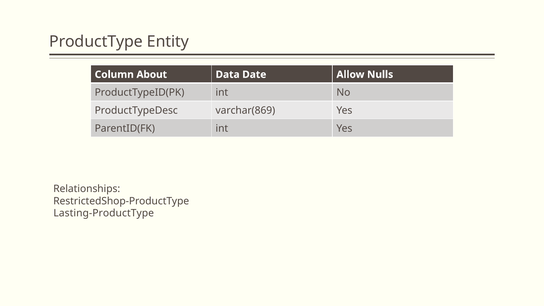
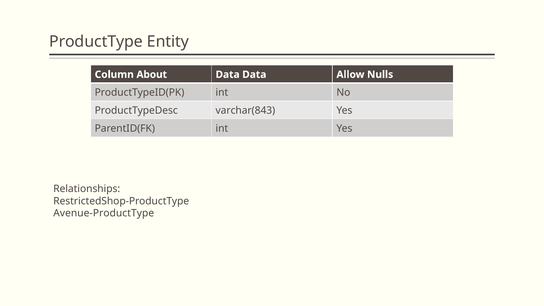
Data Date: Date -> Data
varchar(869: varchar(869 -> varchar(843
Lasting-ProductType: Lasting-ProductType -> Avenue-ProductType
